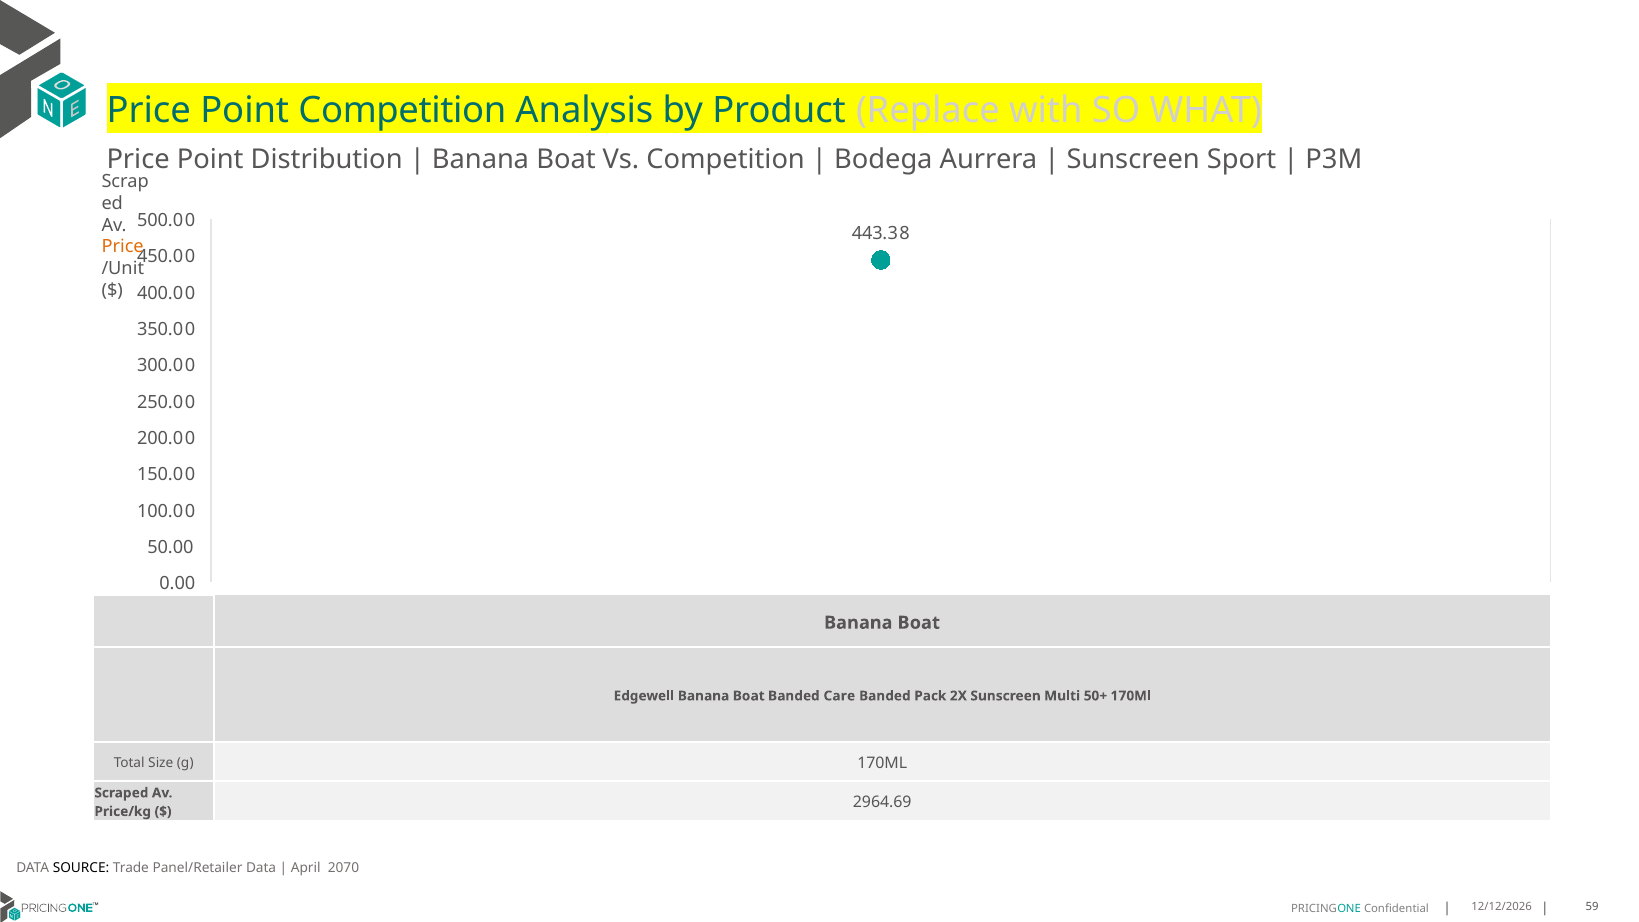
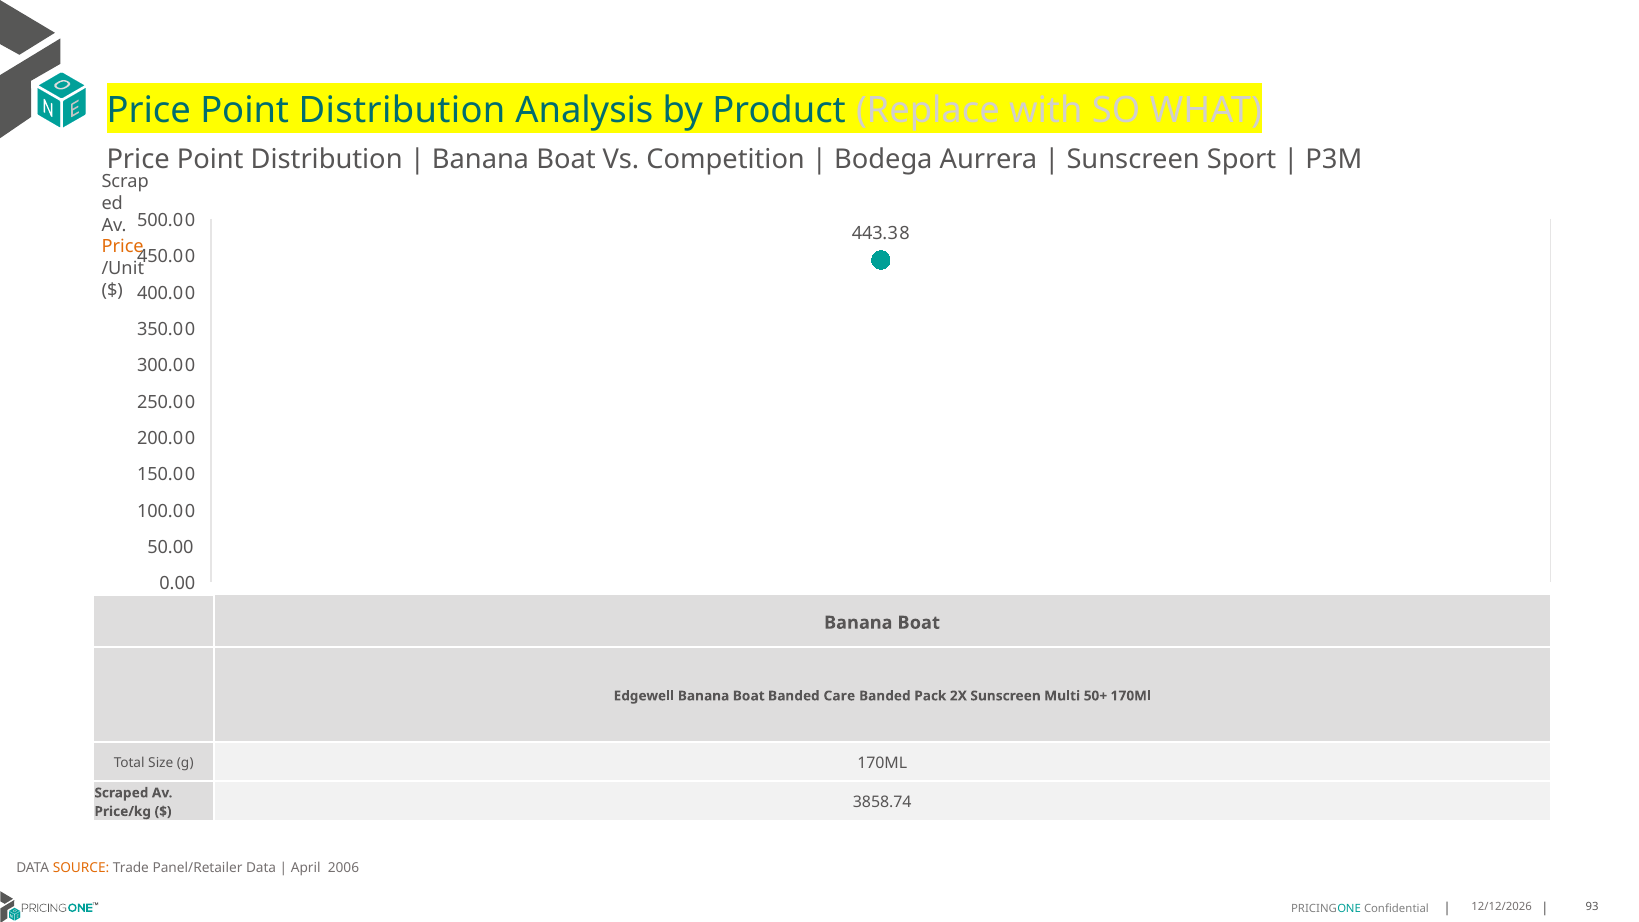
Competition at (402, 110): Competition -> Distribution
2964.69: 2964.69 -> 3858.74
SOURCE colour: black -> orange
2070: 2070 -> 2006
59: 59 -> 93
